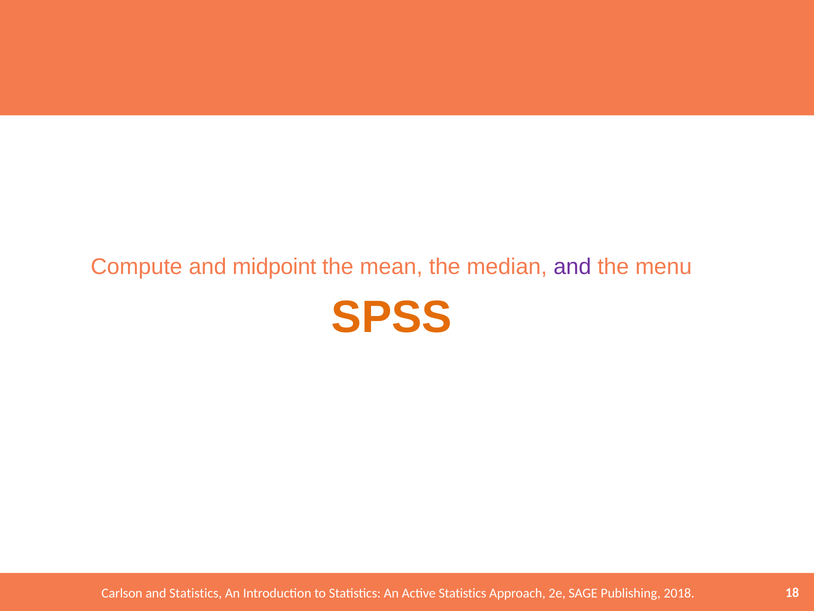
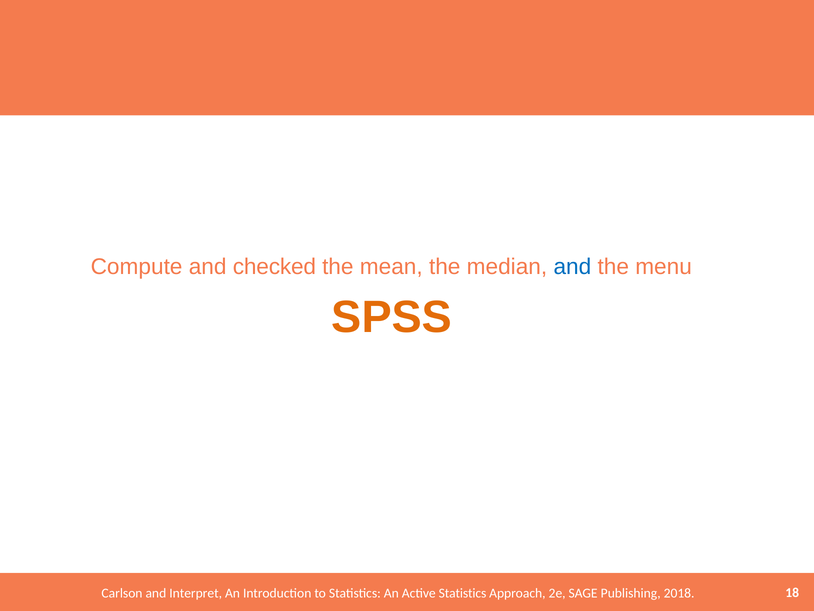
midpoint: midpoint -> checked
and at (572, 267) colour: purple -> blue
and Statistics: Statistics -> Interpret
